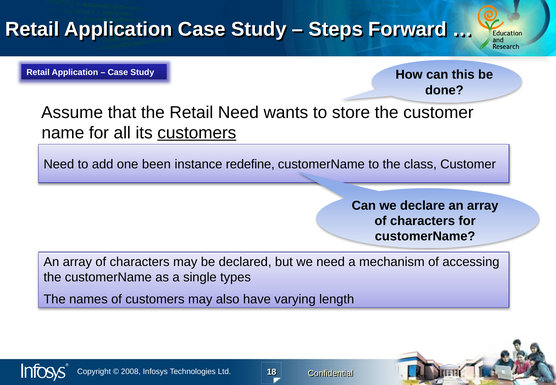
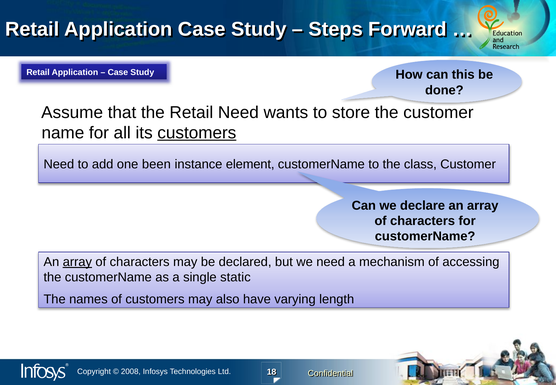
redefine: redefine -> element
array at (77, 262) underline: none -> present
types: types -> static
